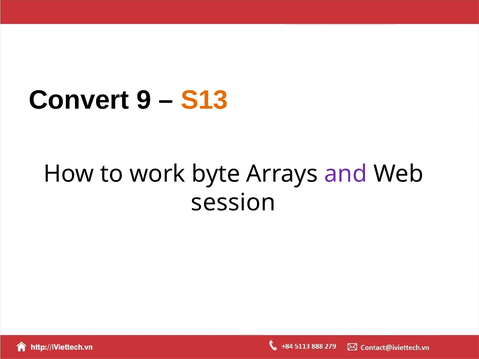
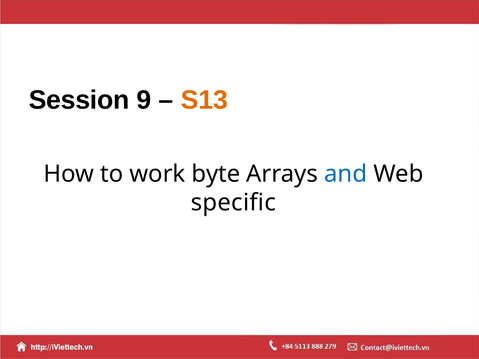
Convert: Convert -> Session
and colour: purple -> blue
session: session -> specific
